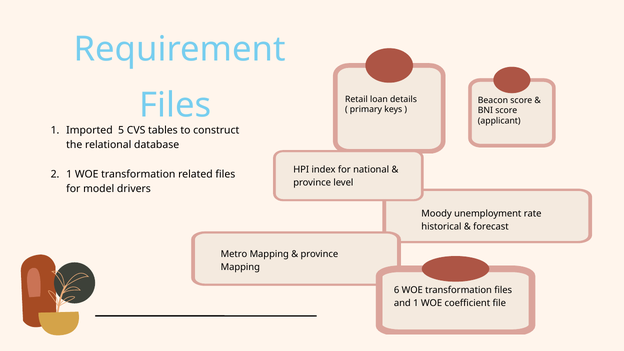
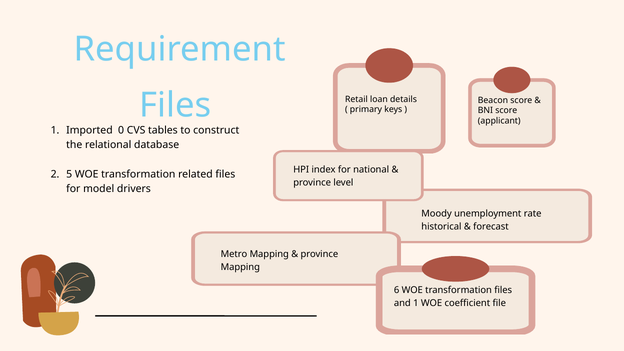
5: 5 -> 0
1 at (69, 174): 1 -> 5
